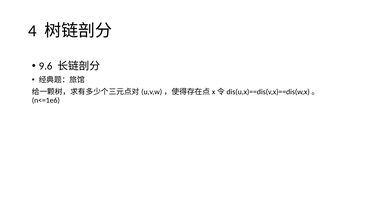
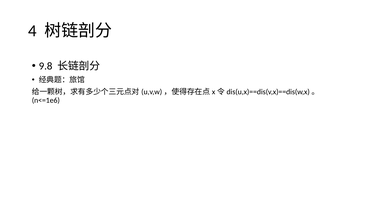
9.6: 9.6 -> 9.8
